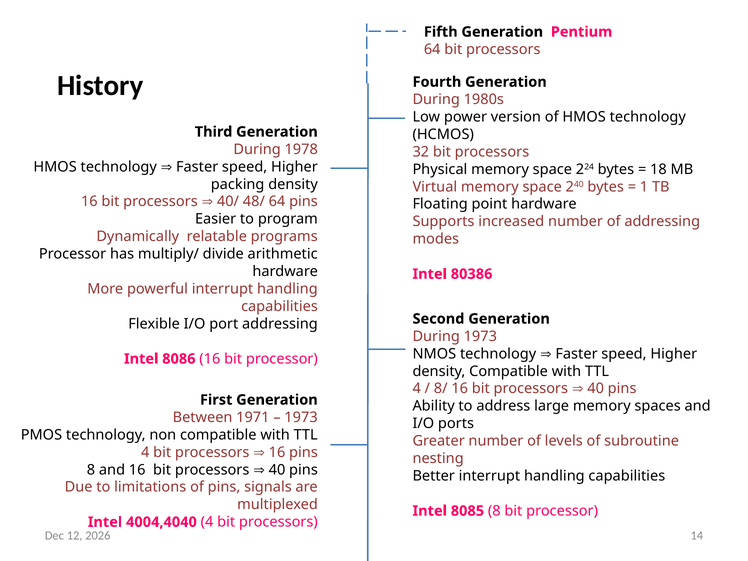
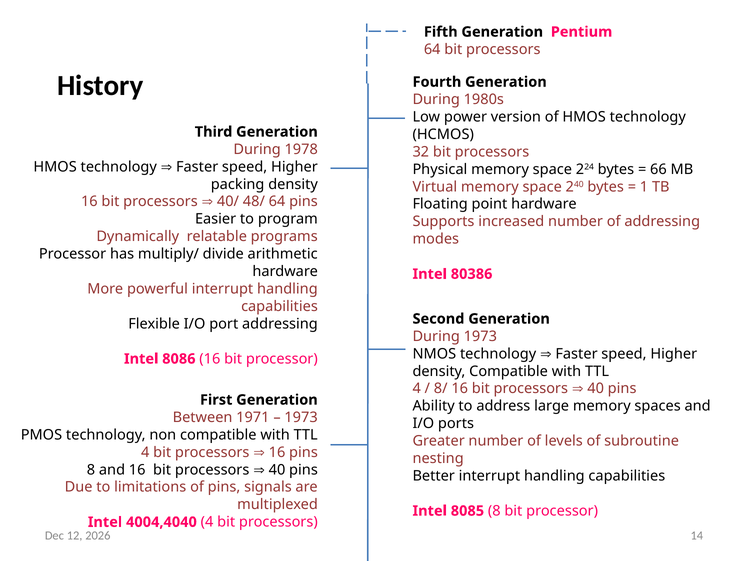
18: 18 -> 66
